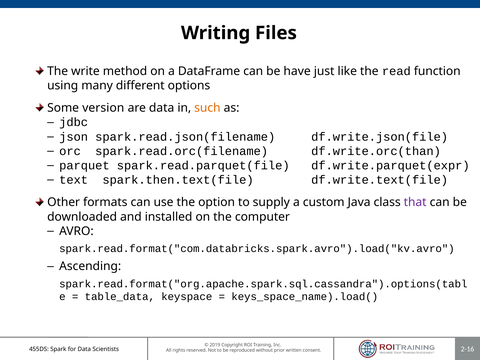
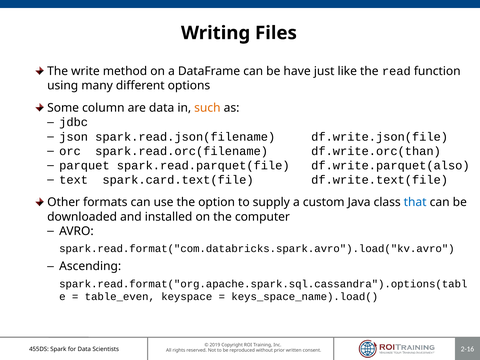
version: version -> column
df.write.parquet(expr: df.write.parquet(expr -> df.write.parquet(also
spark.then.text(file: spark.then.text(file -> spark.card.text(file
that colour: purple -> blue
table_data: table_data -> table_even
